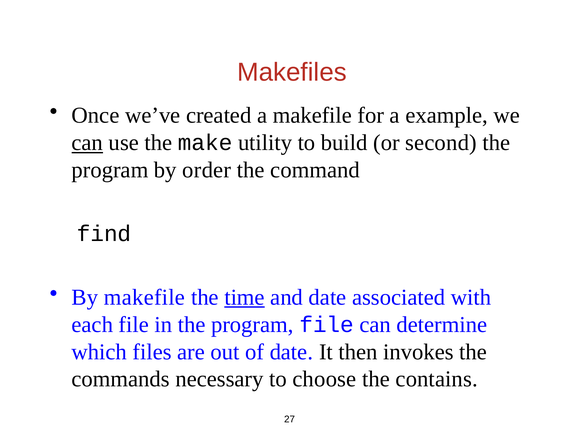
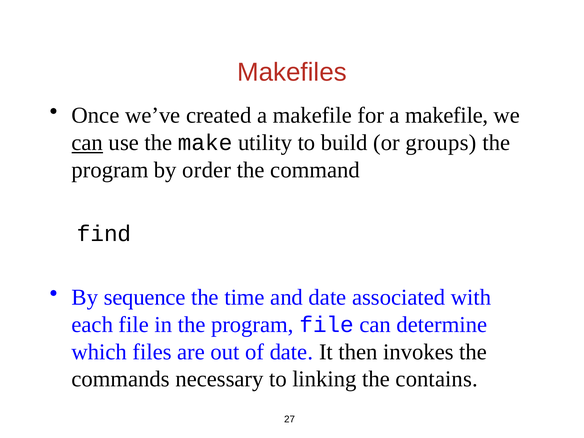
for a example: example -> makefile
second: second -> groups
By makefile: makefile -> sequence
time underline: present -> none
choose: choose -> linking
